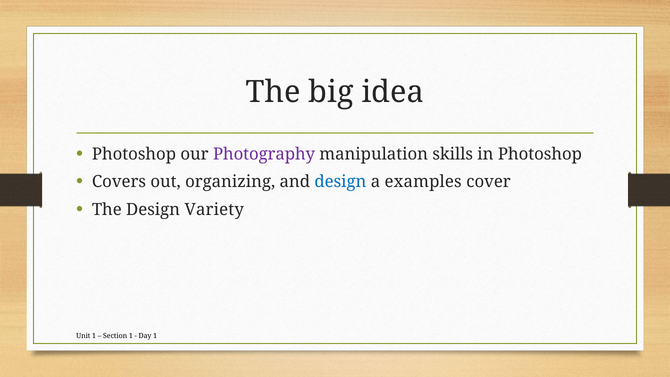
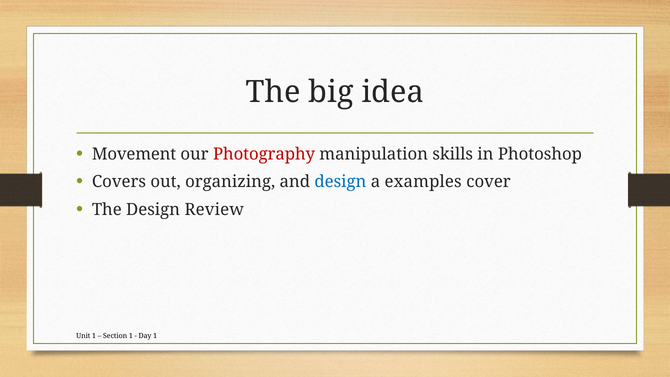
Photoshop at (134, 154): Photoshop -> Movement
Photography colour: purple -> red
Variety: Variety -> Review
